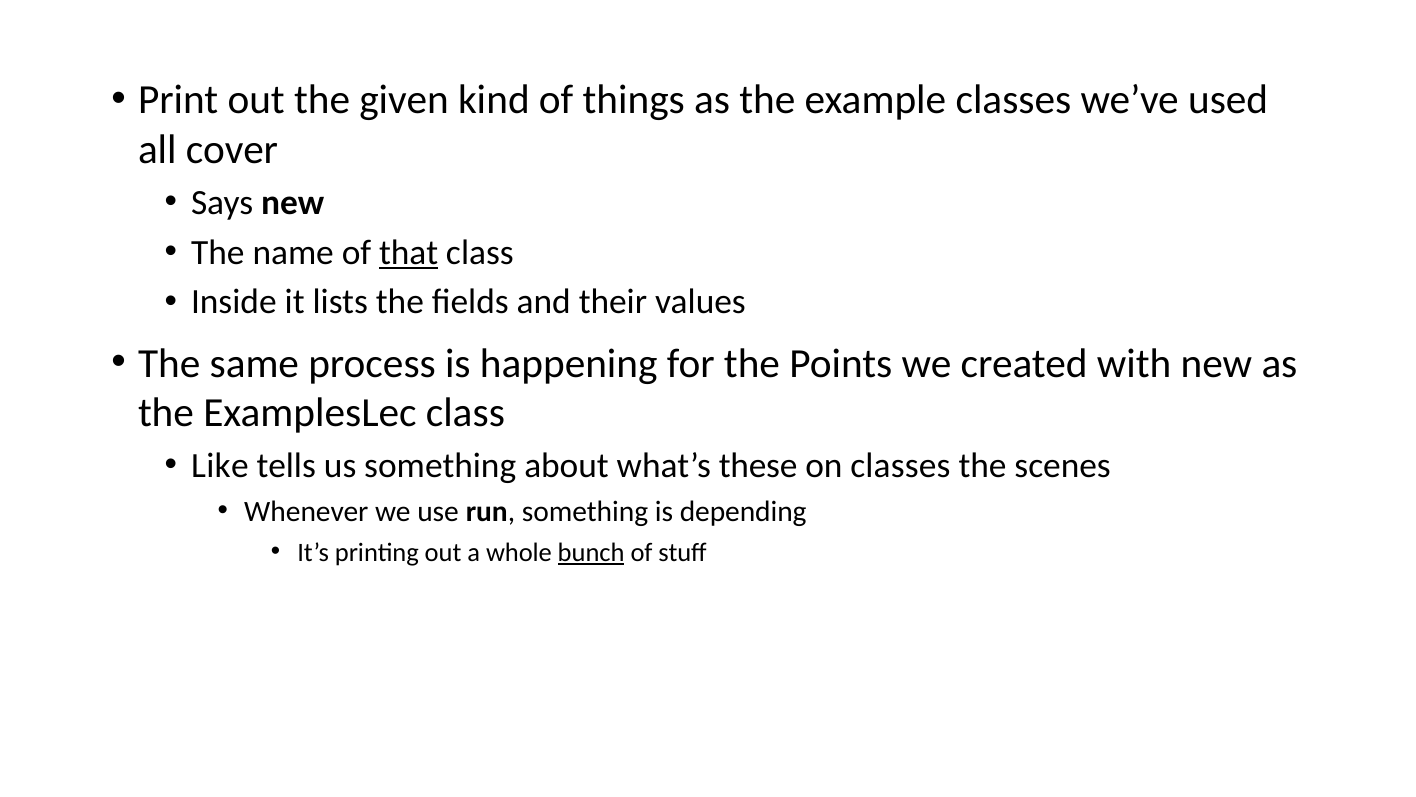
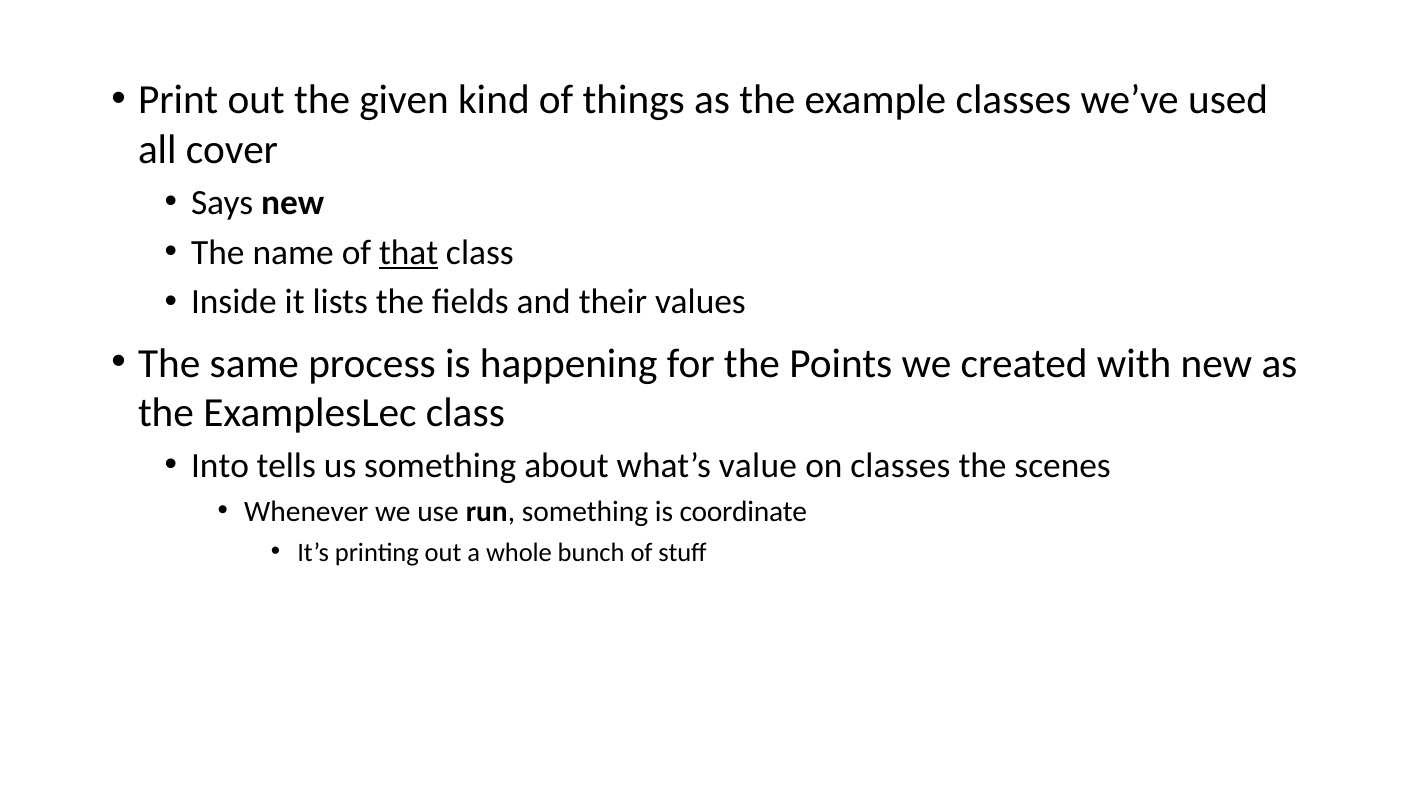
Like: Like -> Into
these: these -> value
depending: depending -> coordinate
bunch underline: present -> none
